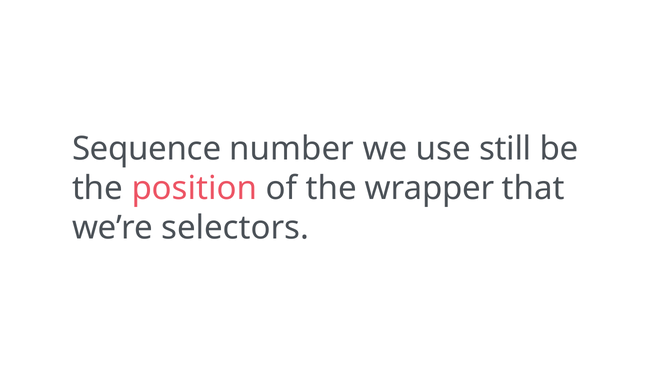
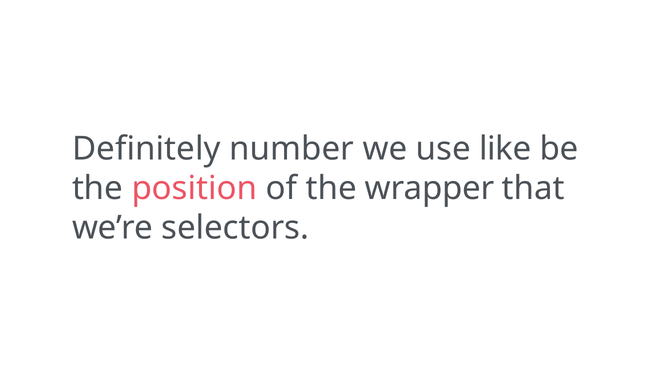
Sequence: Sequence -> Definitely
still: still -> like
